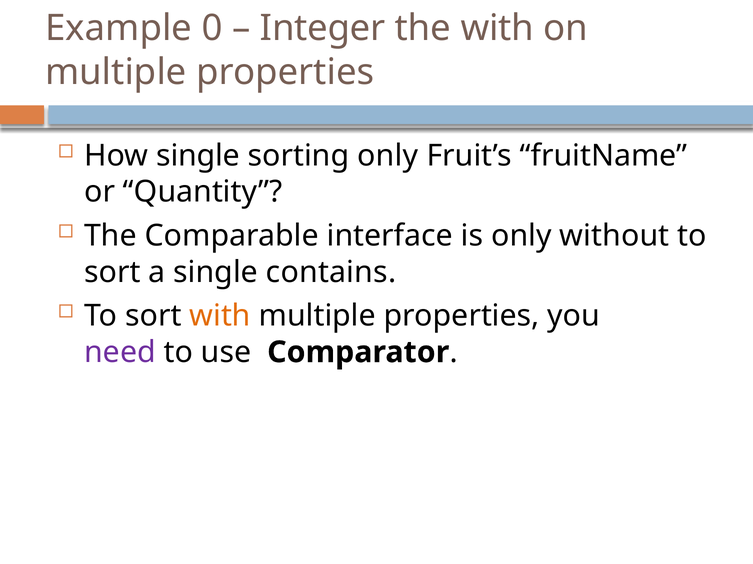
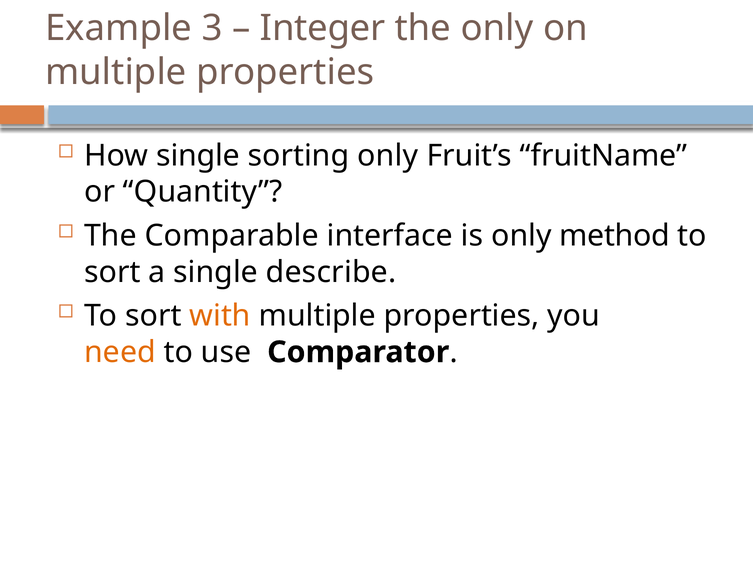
0: 0 -> 3
the with: with -> only
without: without -> method
contains: contains -> describe
need colour: purple -> orange
